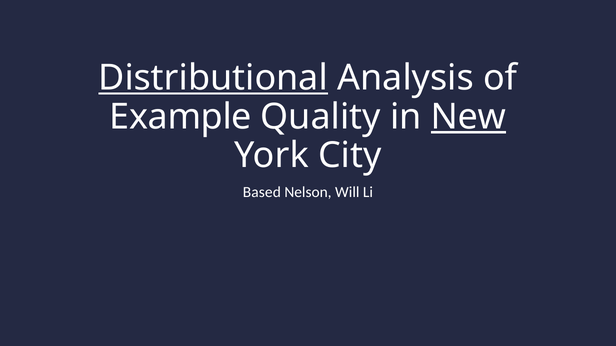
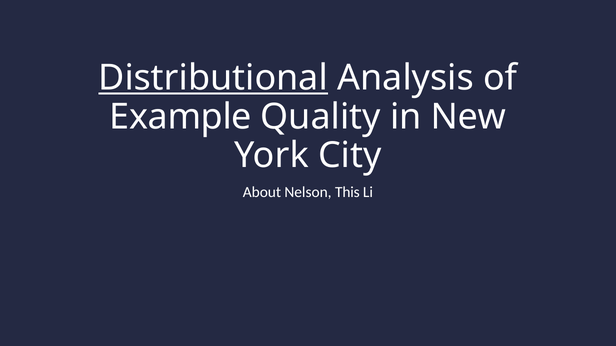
New underline: present -> none
Based: Based -> About
Will: Will -> This
